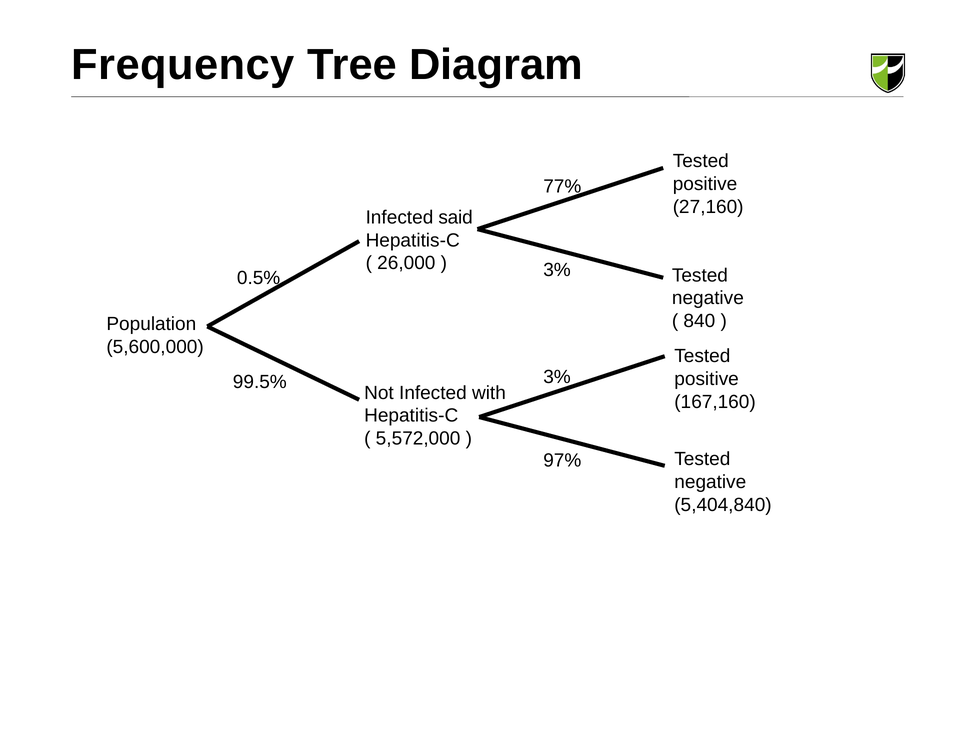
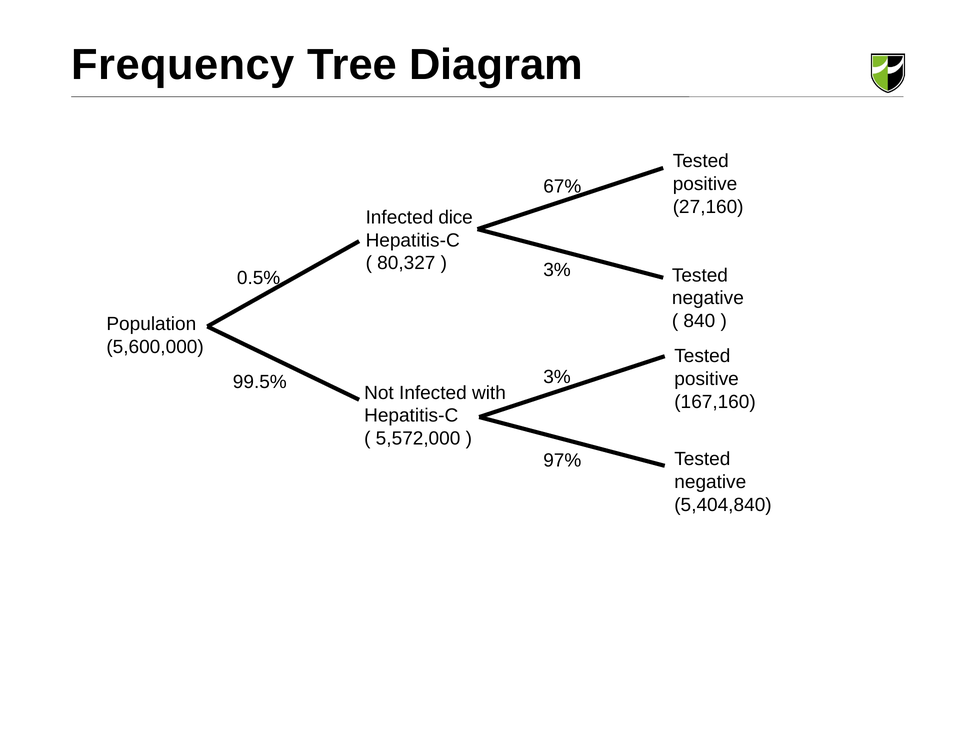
77%: 77% -> 67%
said: said -> dice
26,000: 26,000 -> 80,327
